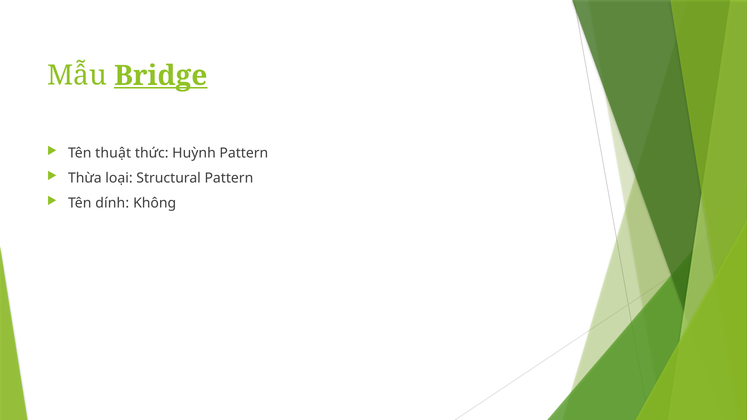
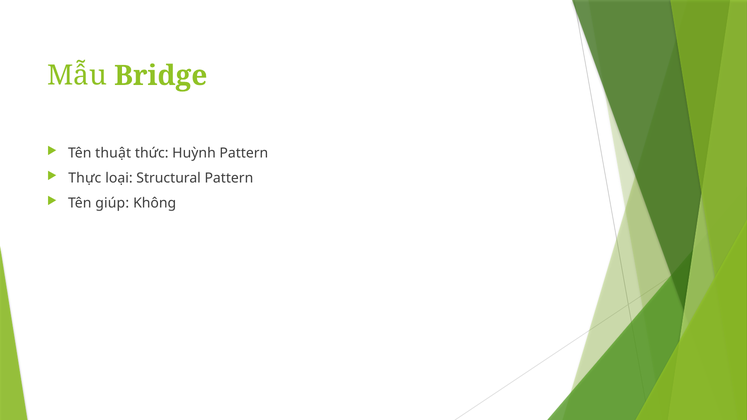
Bridge underline: present -> none
Thừa: Thừa -> Thực
dính: dính -> giúp
